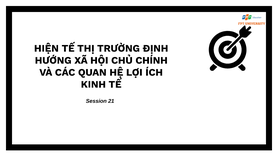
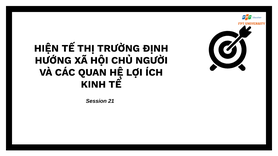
CHÍNH: CHÍNH -> NGƯỜI
